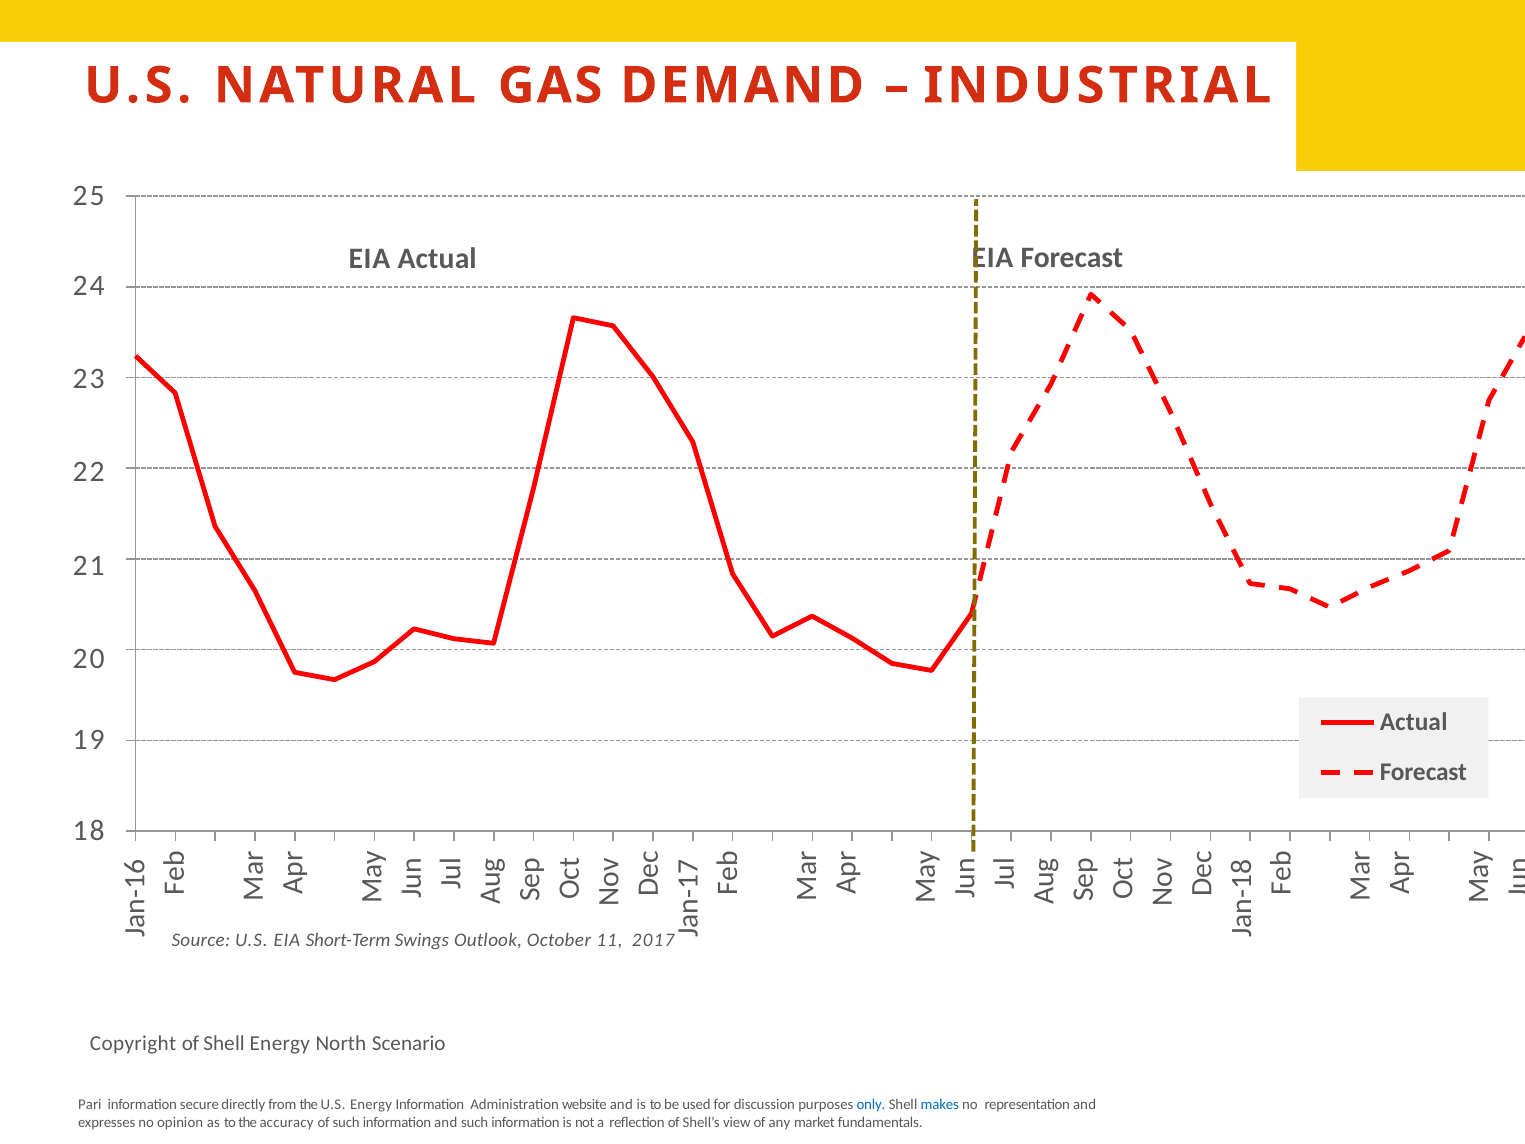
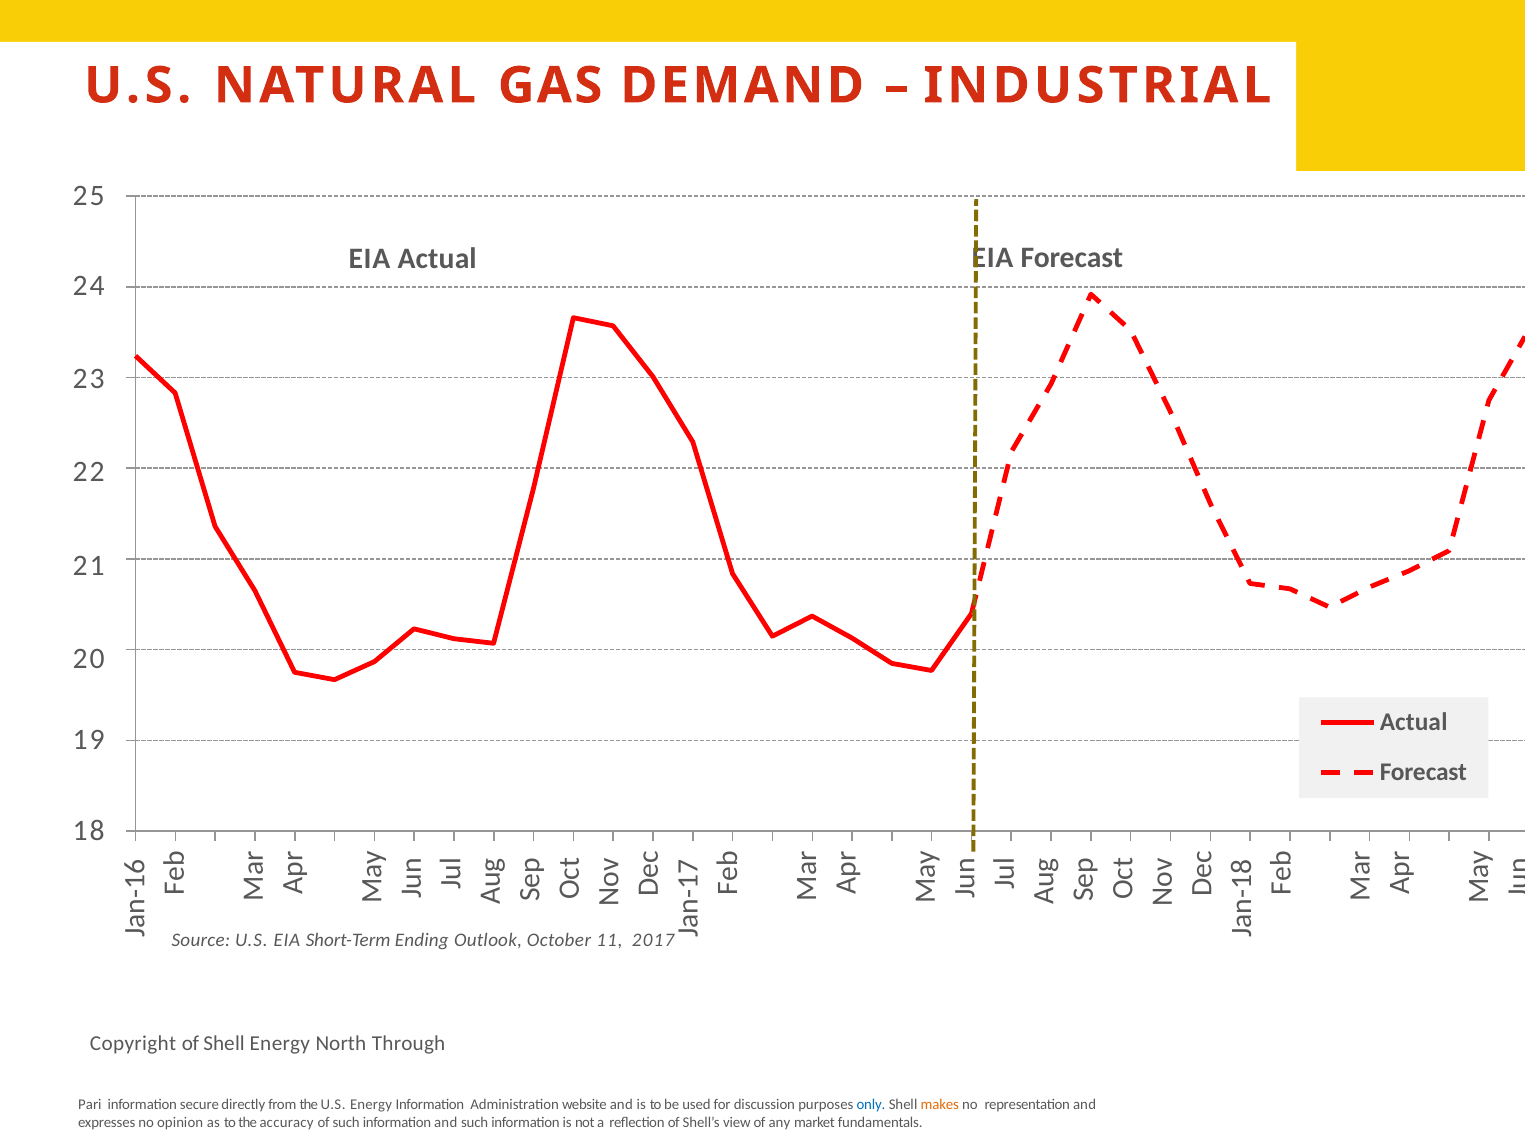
Swings: Swings -> Ending
Scenario: Scenario -> Through
makes colour: blue -> orange
